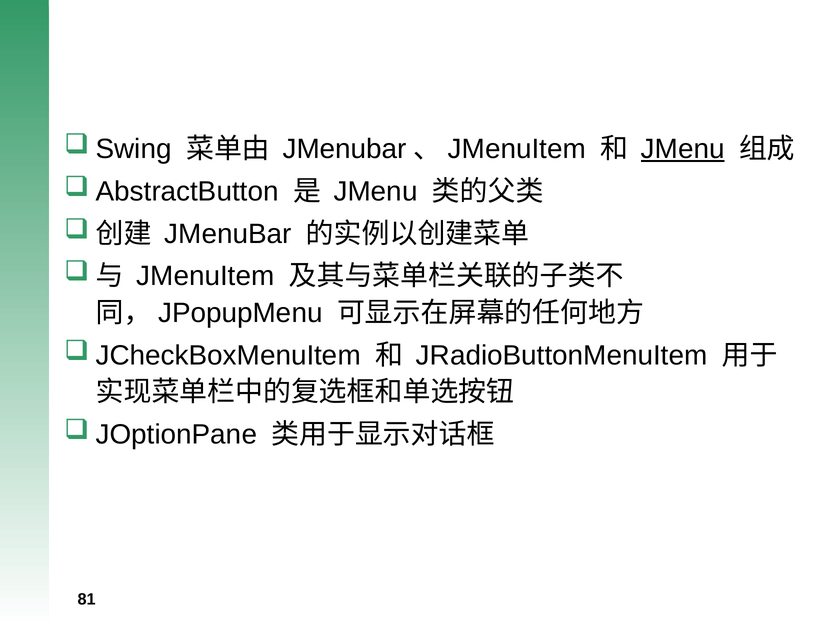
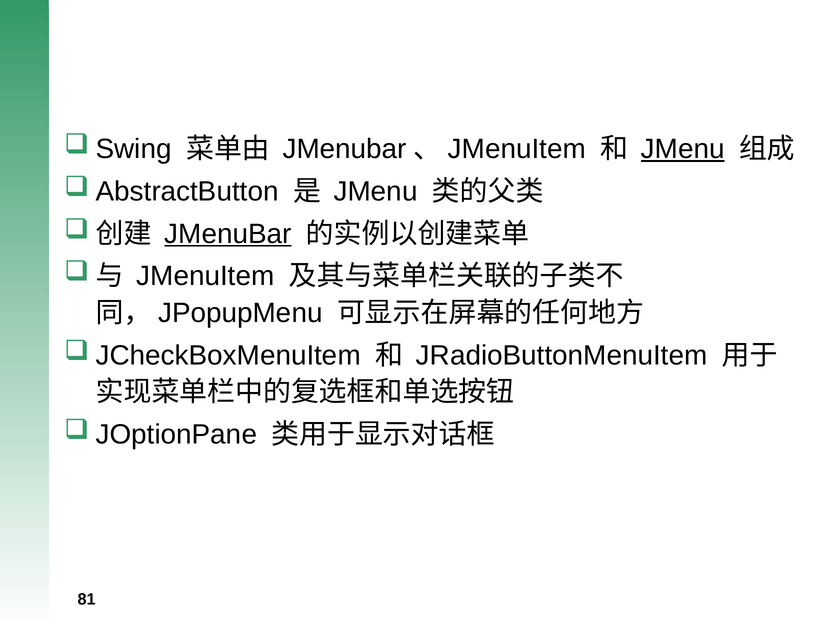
JMenuBar underline: none -> present
